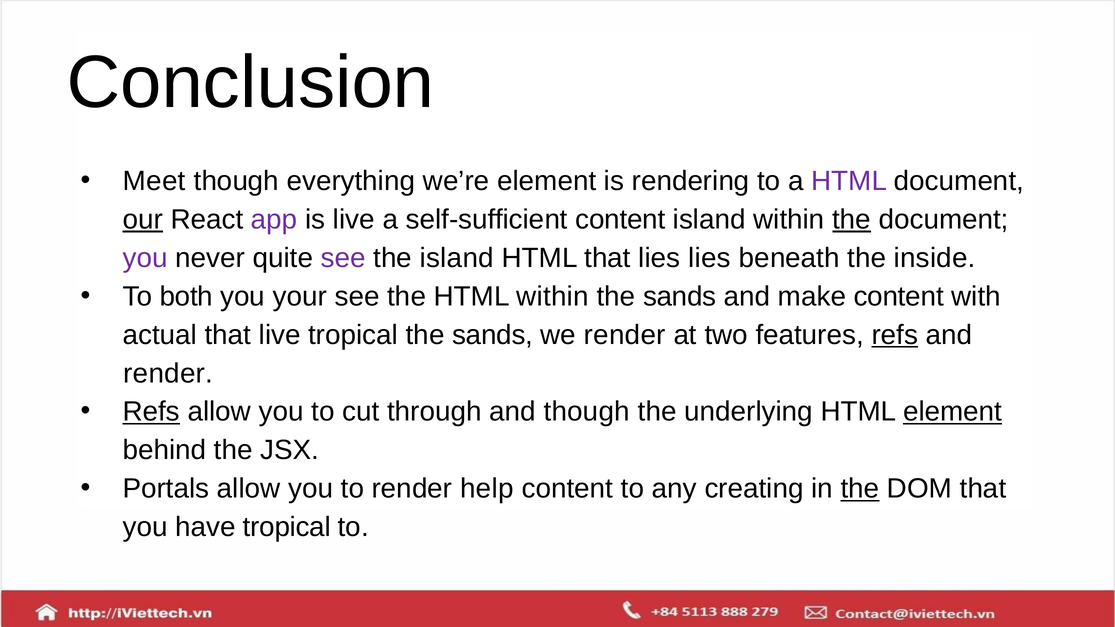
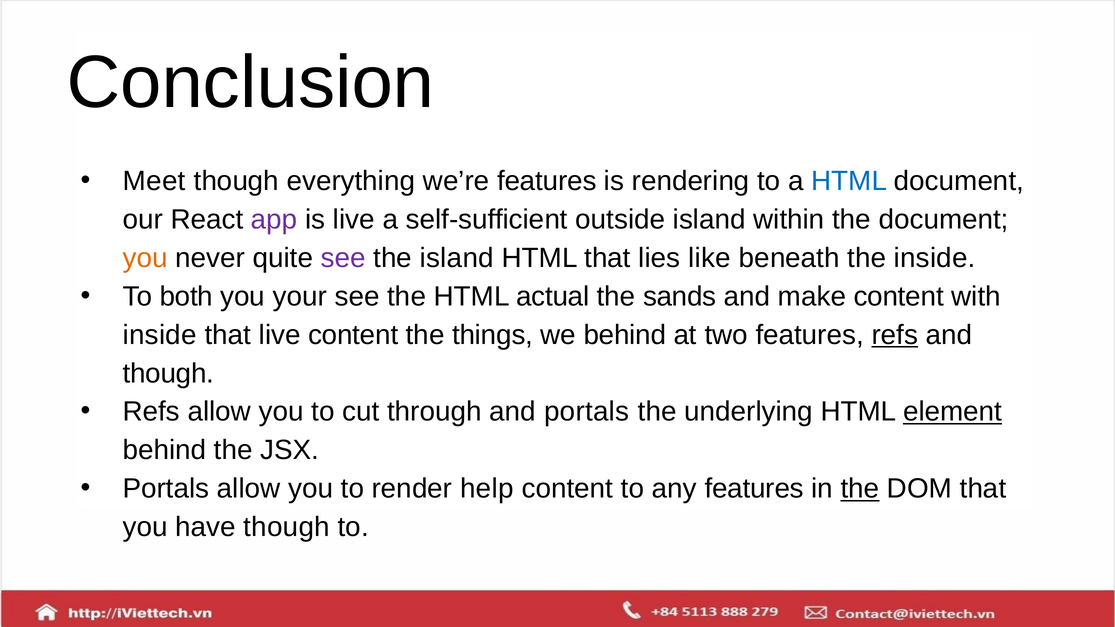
we’re element: element -> features
HTML at (849, 181) colour: purple -> blue
our underline: present -> none
self-sufficient content: content -> outside
the at (852, 220) underline: present -> none
you at (145, 258) colour: purple -> orange
lies lies: lies -> like
HTML within: within -> actual
actual at (160, 335): actual -> inside
live tropical: tropical -> content
sands at (493, 335): sands -> things
we render: render -> behind
render at (168, 373): render -> though
Refs at (151, 412) underline: present -> none
and though: though -> portals
any creating: creating -> features
have tropical: tropical -> though
